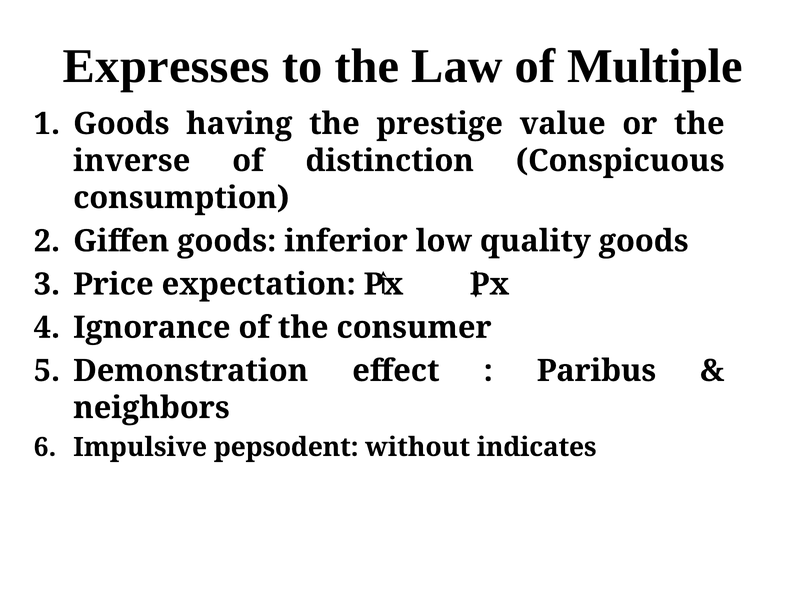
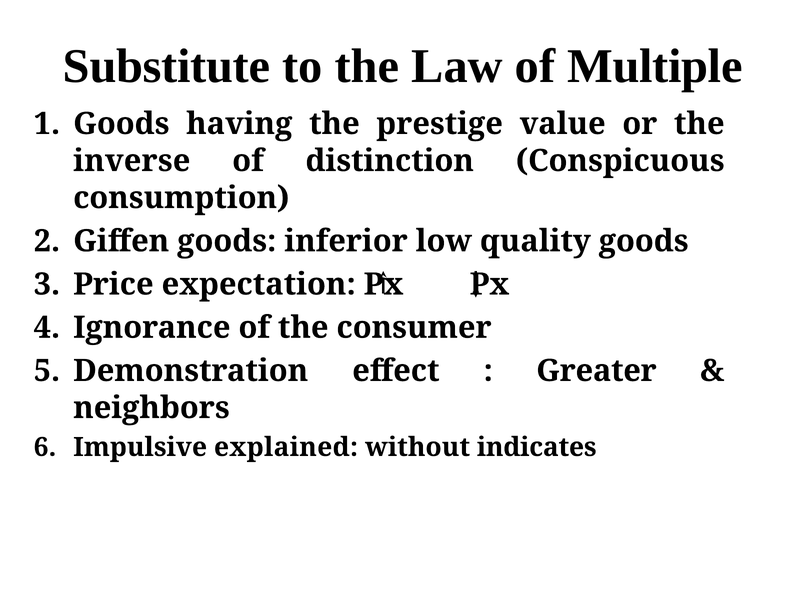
Expresses: Expresses -> Substitute
Paribus: Paribus -> Greater
pepsodent: pepsodent -> explained
